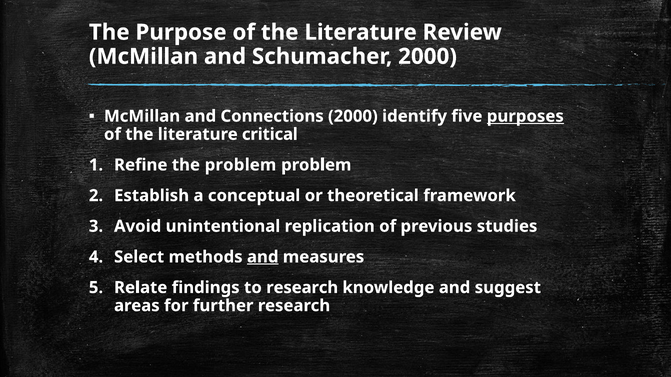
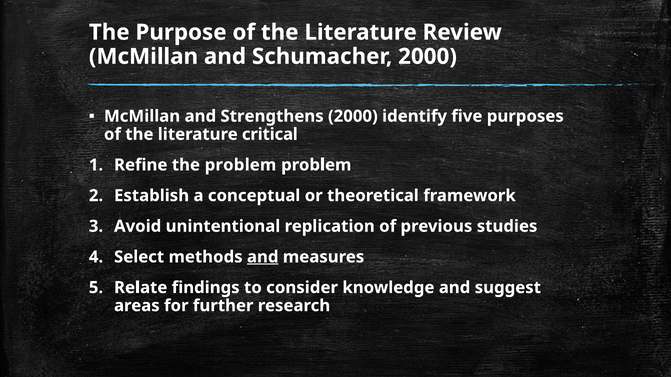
Connections: Connections -> Strengthens
purposes underline: present -> none
to research: research -> consider
